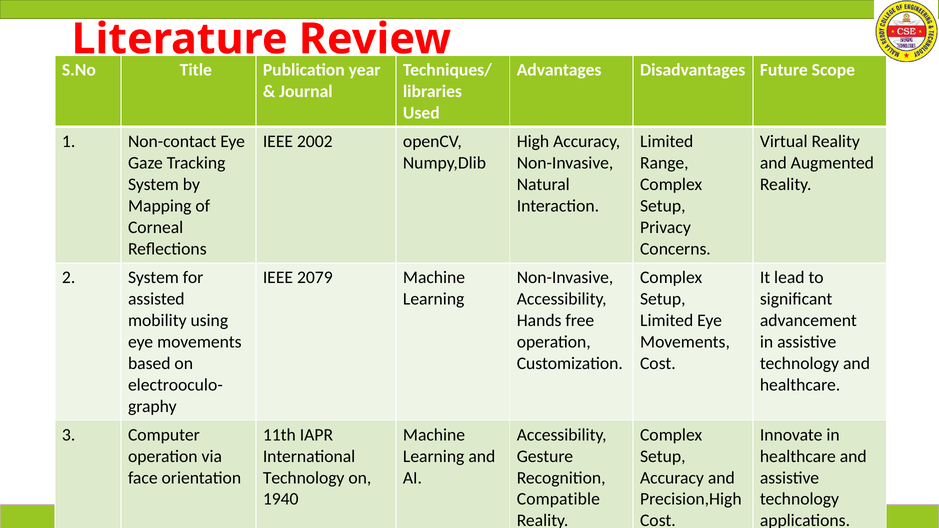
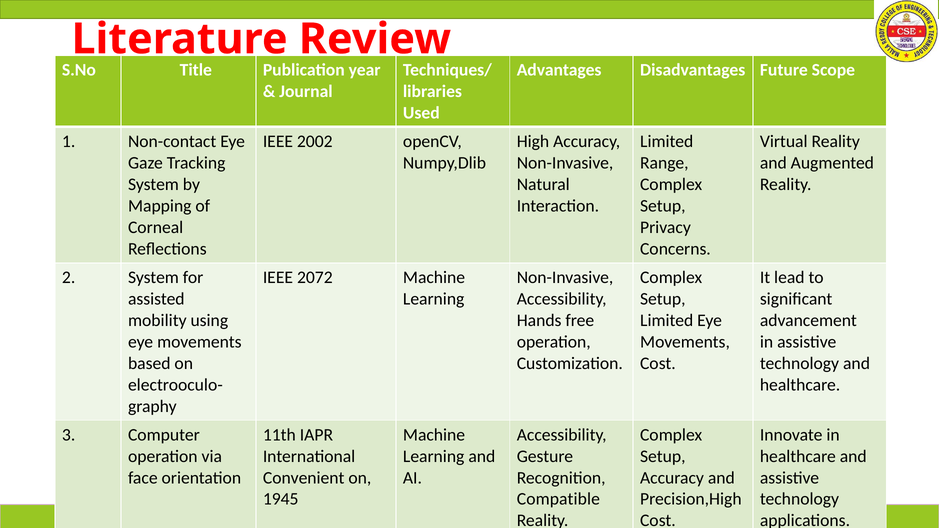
2079: 2079 -> 2072
Technology at (304, 478): Technology -> Convenient
1940: 1940 -> 1945
